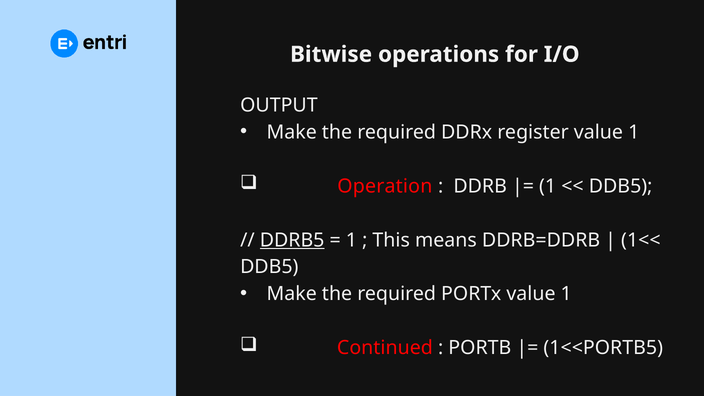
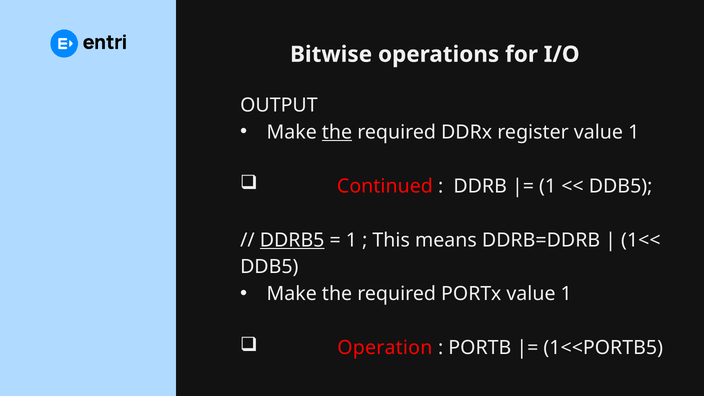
the at (337, 132) underline: none -> present
Operation: Operation -> Continued
Continued: Continued -> Operation
